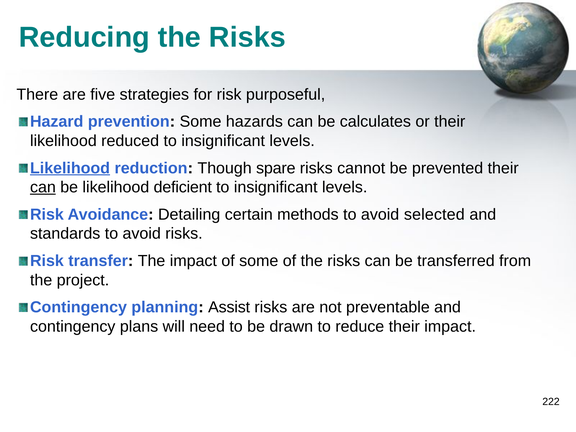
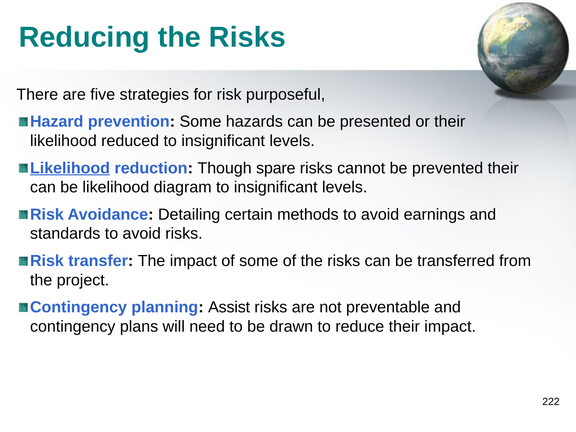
calculates: calculates -> presented
can at (43, 187) underline: present -> none
deficient: deficient -> diagram
selected: selected -> earnings
